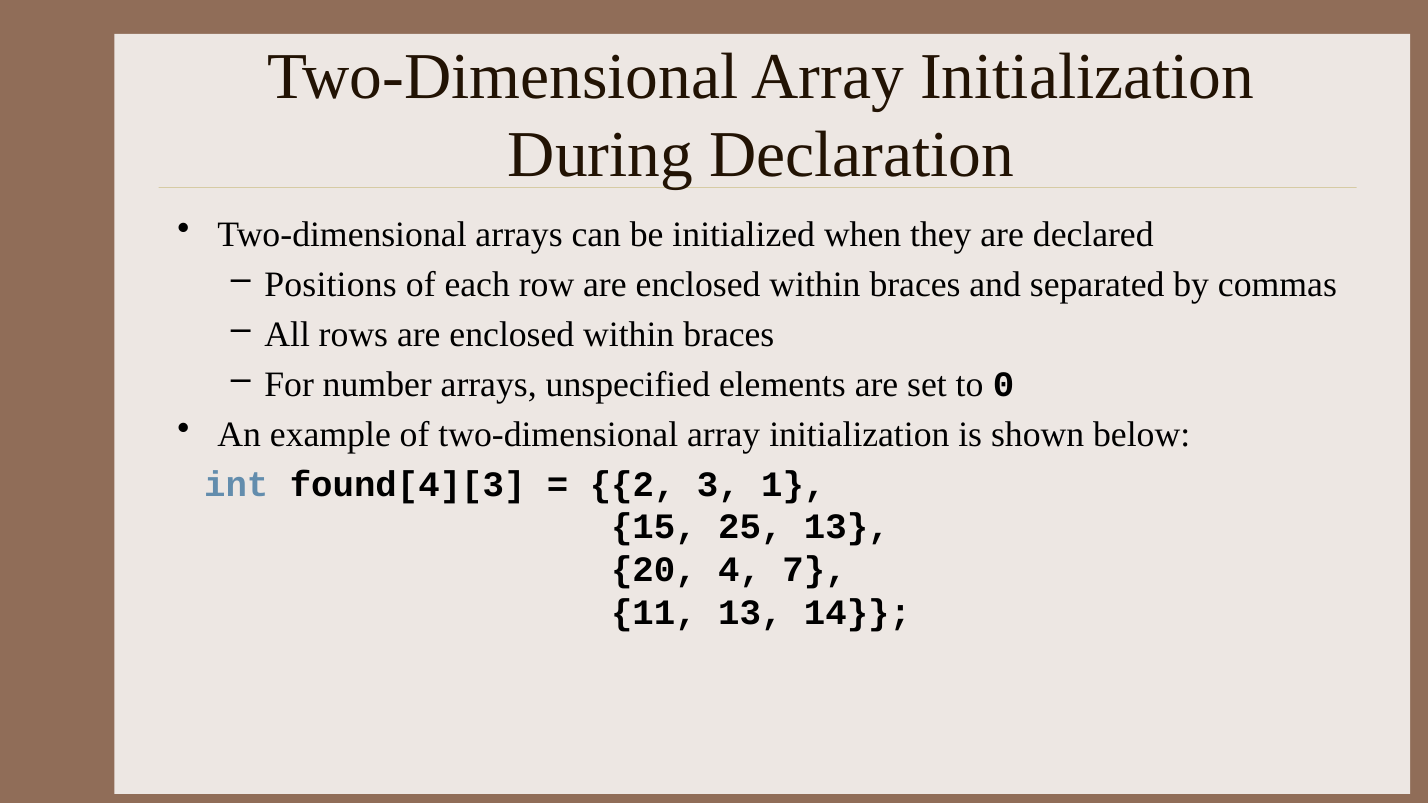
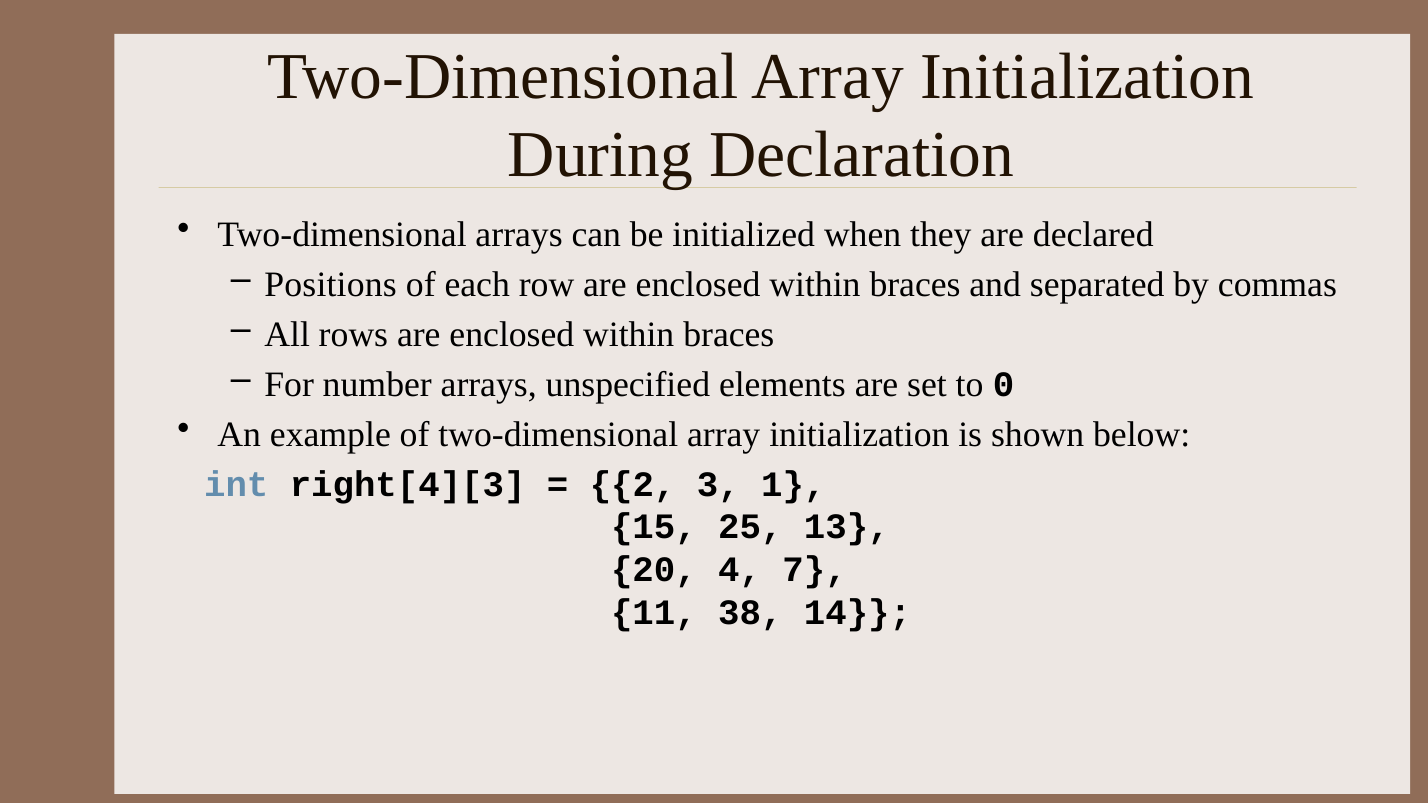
found[4][3: found[4][3 -> right[4][3
11 13: 13 -> 38
